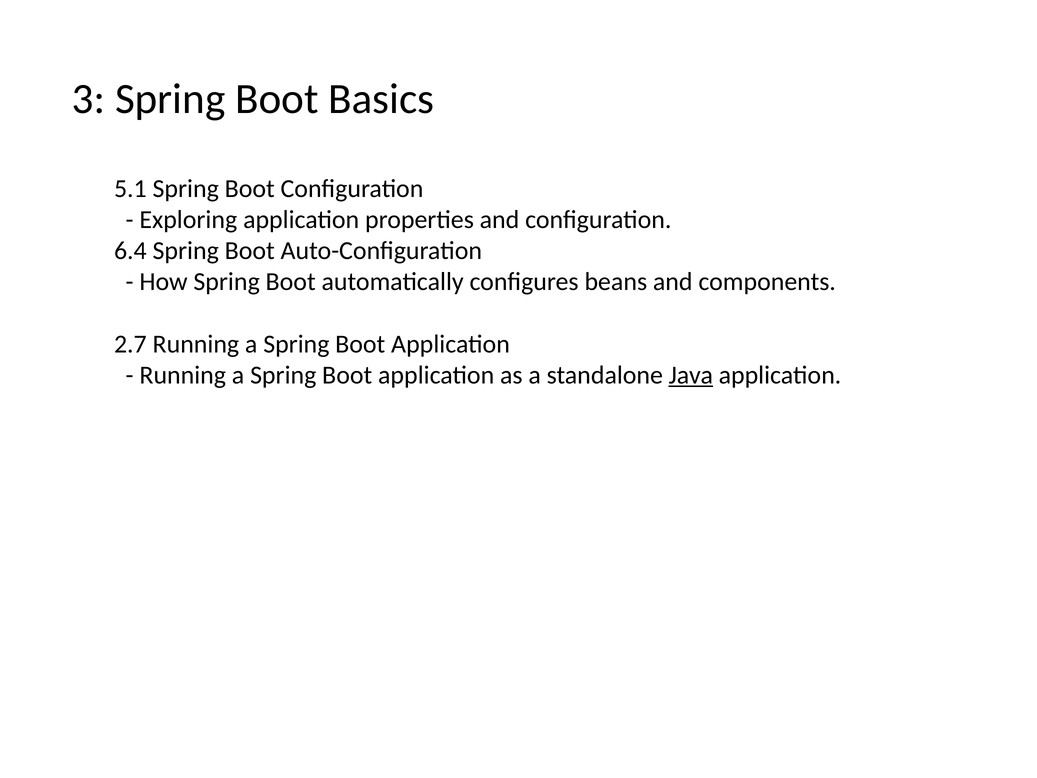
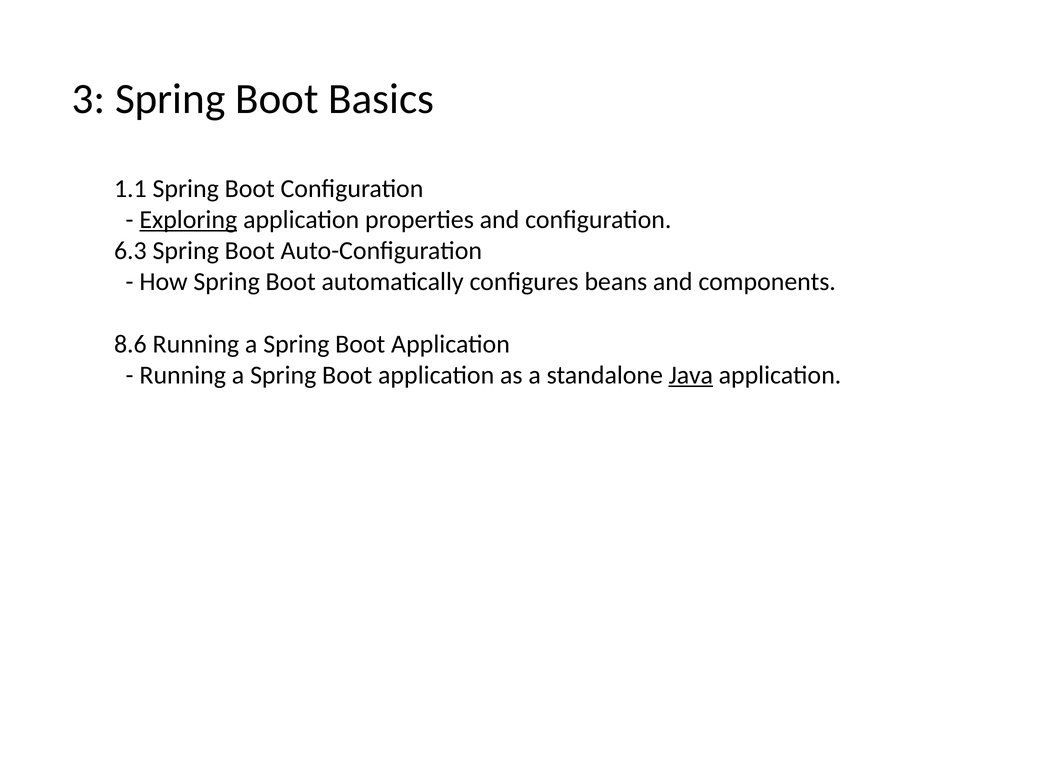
5.1: 5.1 -> 1.1
Exploring underline: none -> present
6.4: 6.4 -> 6.3
2.7: 2.7 -> 8.6
